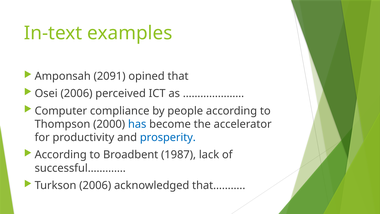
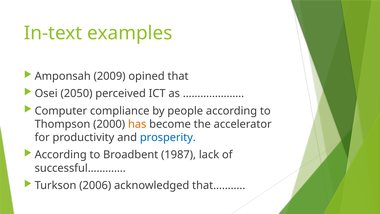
2091: 2091 -> 2009
Osei 2006: 2006 -> 2050
has colour: blue -> orange
